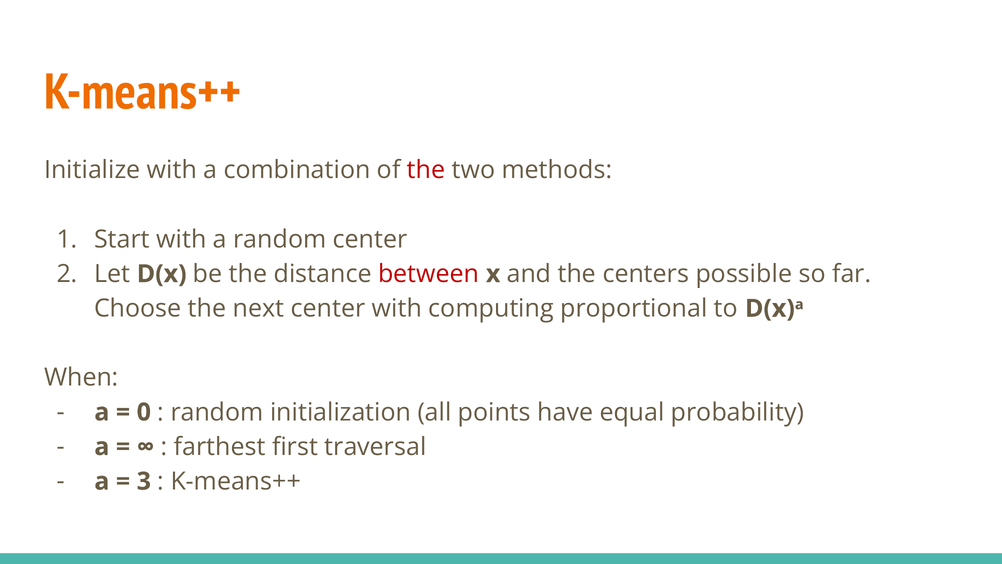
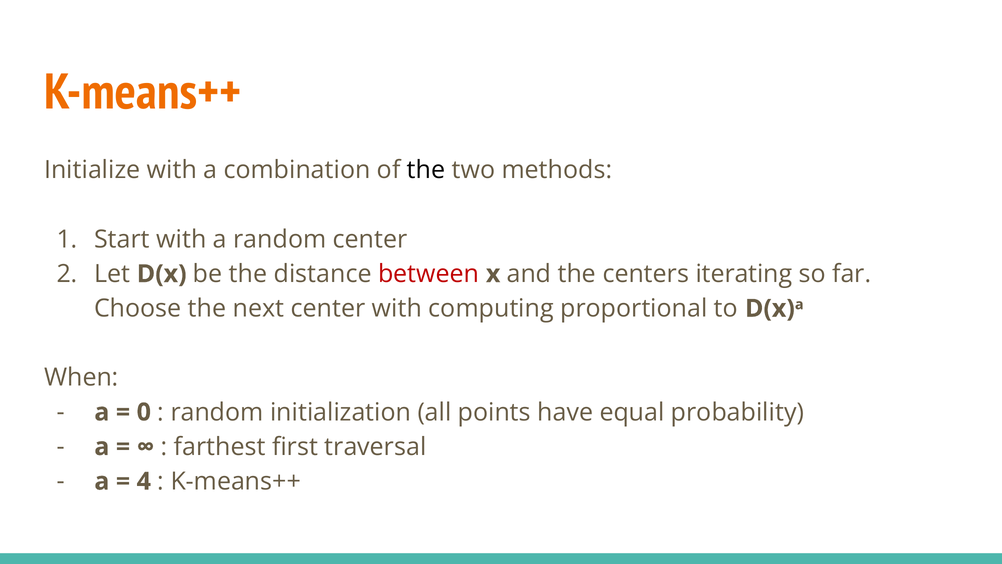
the at (426, 170) colour: red -> black
possible: possible -> iterating
3: 3 -> 4
